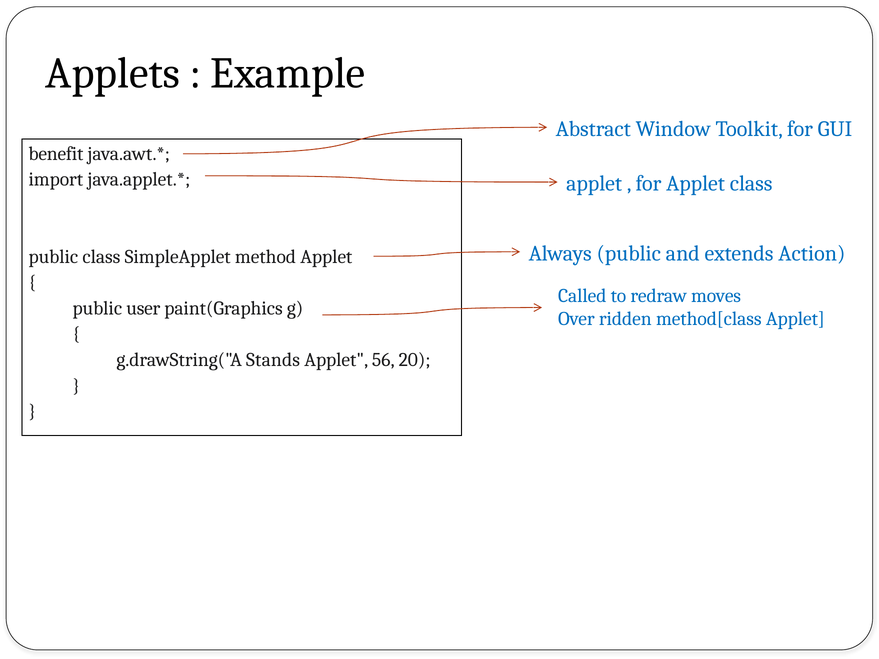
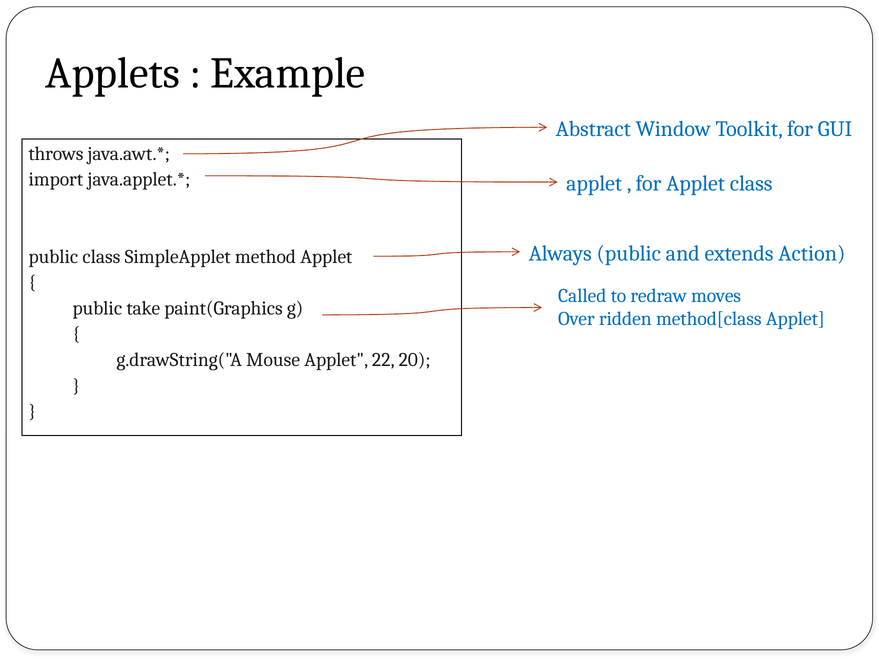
benefit: benefit -> throws
user: user -> take
Stands: Stands -> Mouse
56: 56 -> 22
